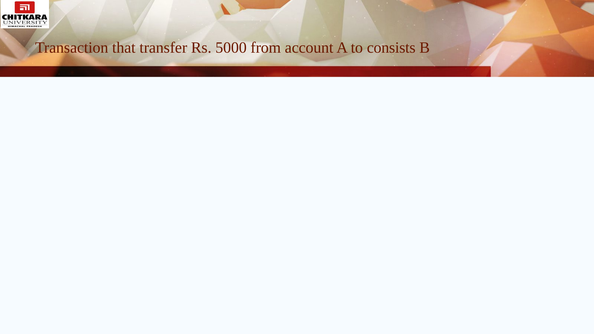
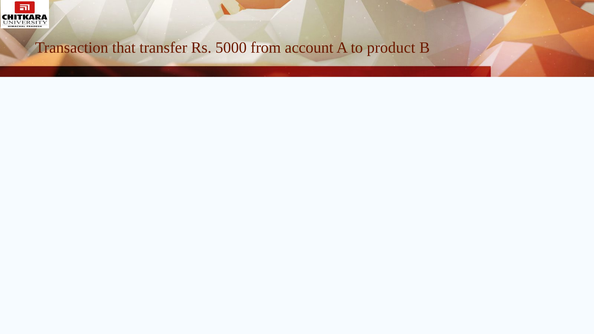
consists: consists -> product
